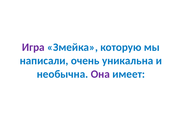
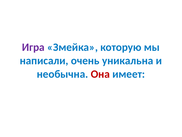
Она colour: purple -> red
